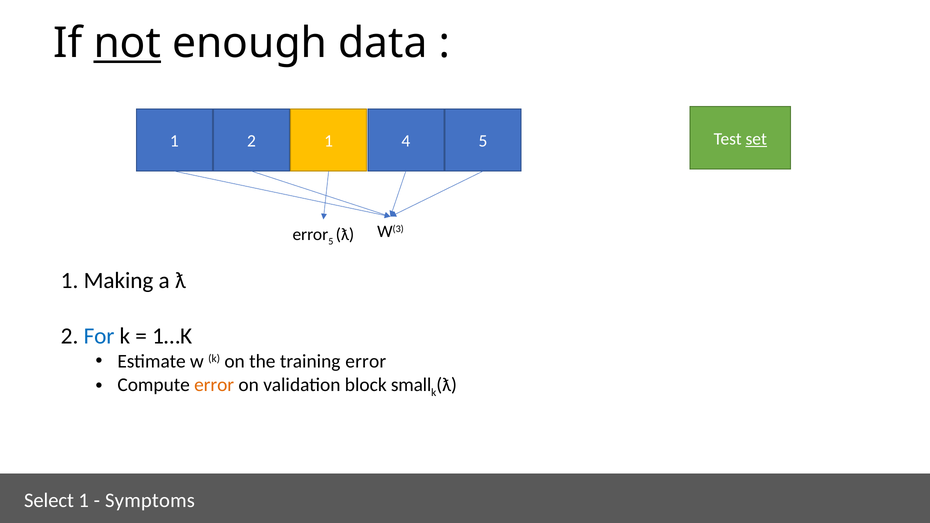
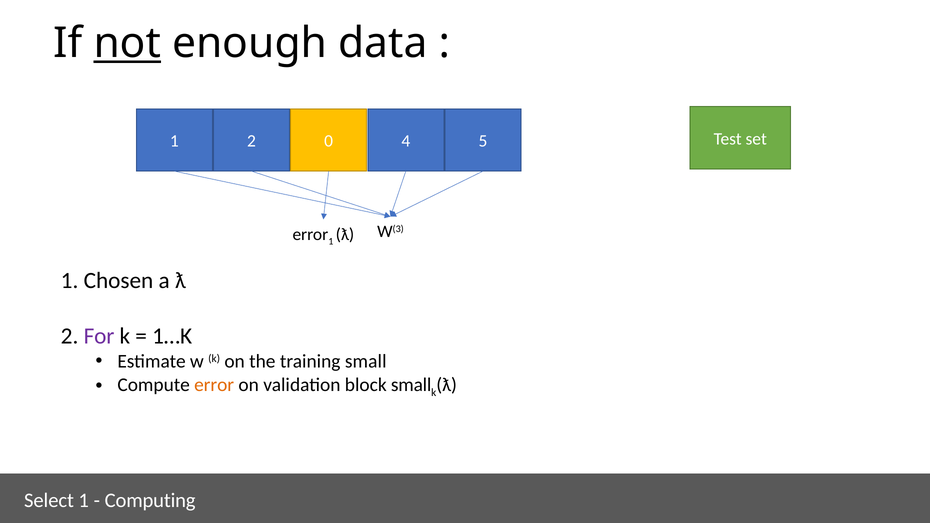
set underline: present -> none
2 1: 1 -> 0
error 5: 5 -> 1
Making: Making -> Chosen
For colour: blue -> purple
training error: error -> small
Symptoms: Symptoms -> Computing
